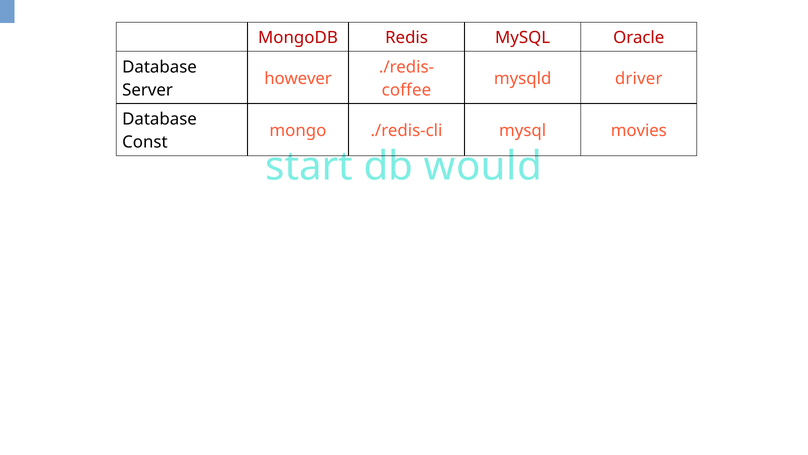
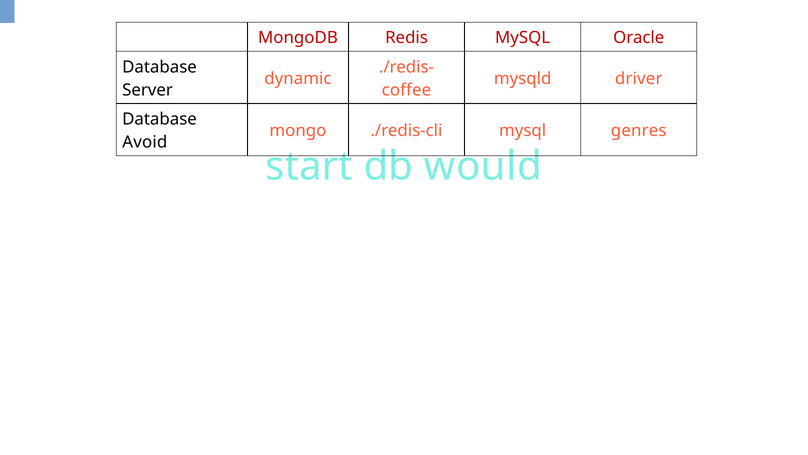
however: however -> dynamic
movies: movies -> genres
Const: Const -> Avoid
